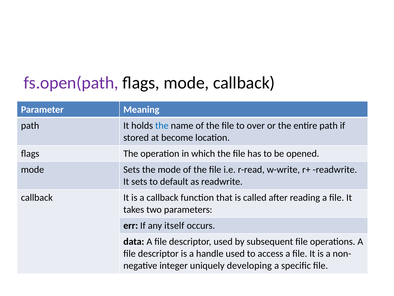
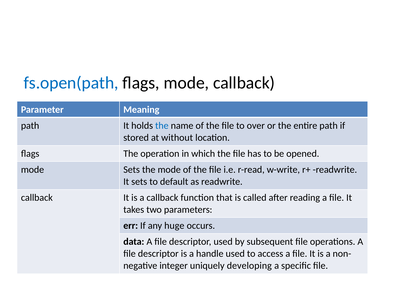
fs.open(path colour: purple -> blue
become: become -> without
itself: itself -> huge
